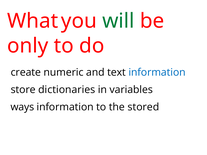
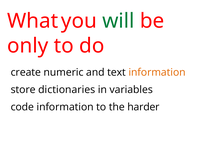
information at (157, 72) colour: blue -> orange
ways: ways -> code
stored: stored -> harder
